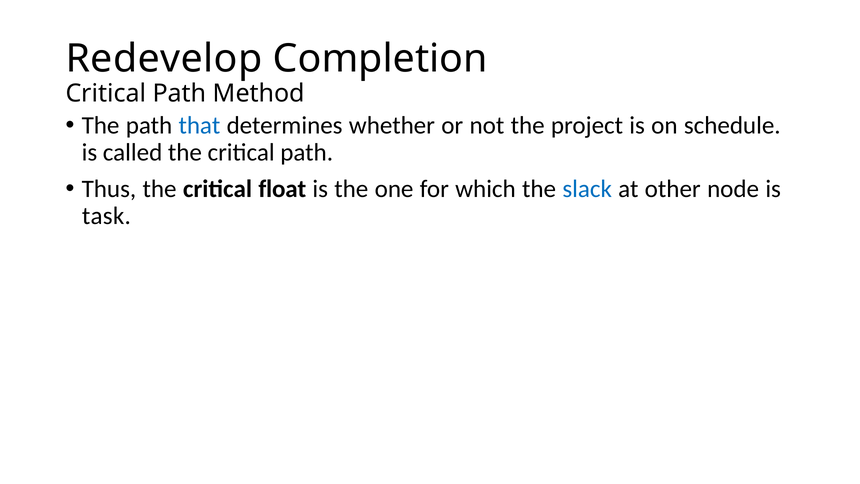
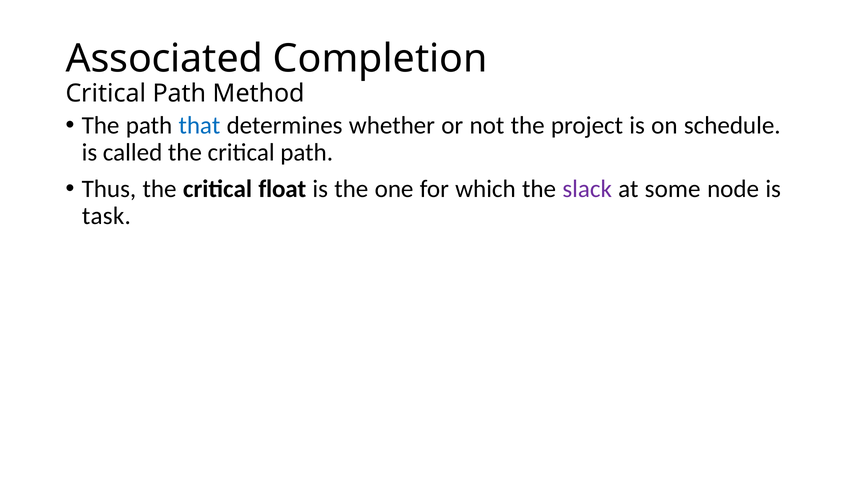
Redevelop: Redevelop -> Associated
slack colour: blue -> purple
other: other -> some
